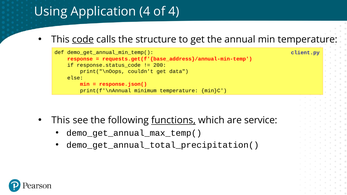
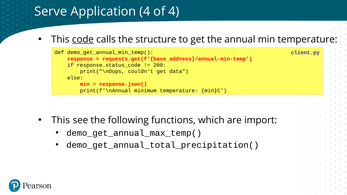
Using: Using -> Serve
functions underline: present -> none
service: service -> import
